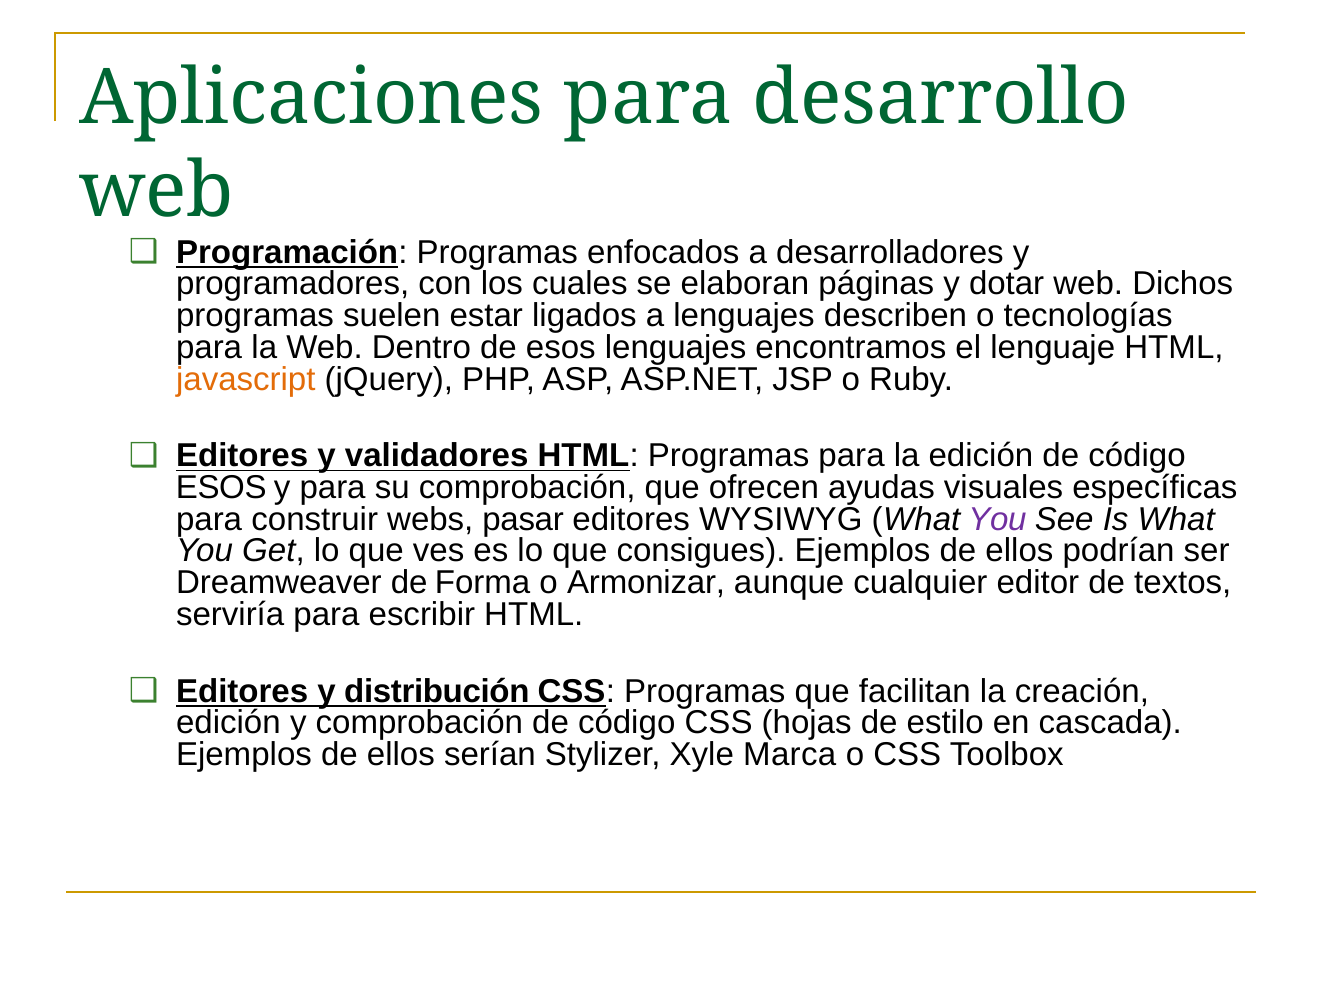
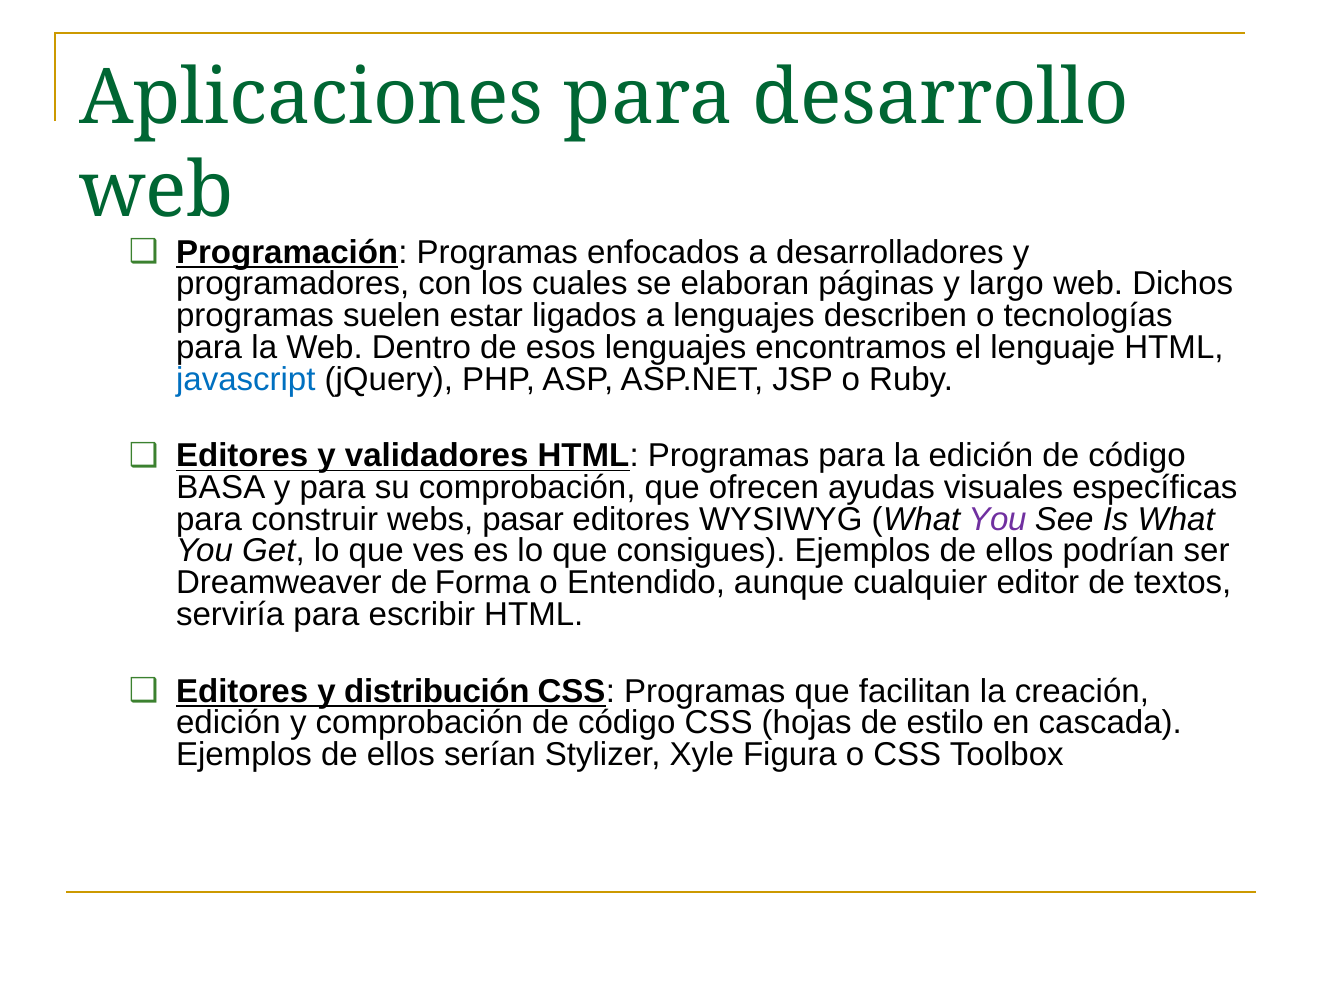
dotar: dotar -> largo
javascript colour: orange -> blue
ESOS at (221, 488): ESOS -> BASA
Armonizar: Armonizar -> Entendido
Marca: Marca -> Figura
